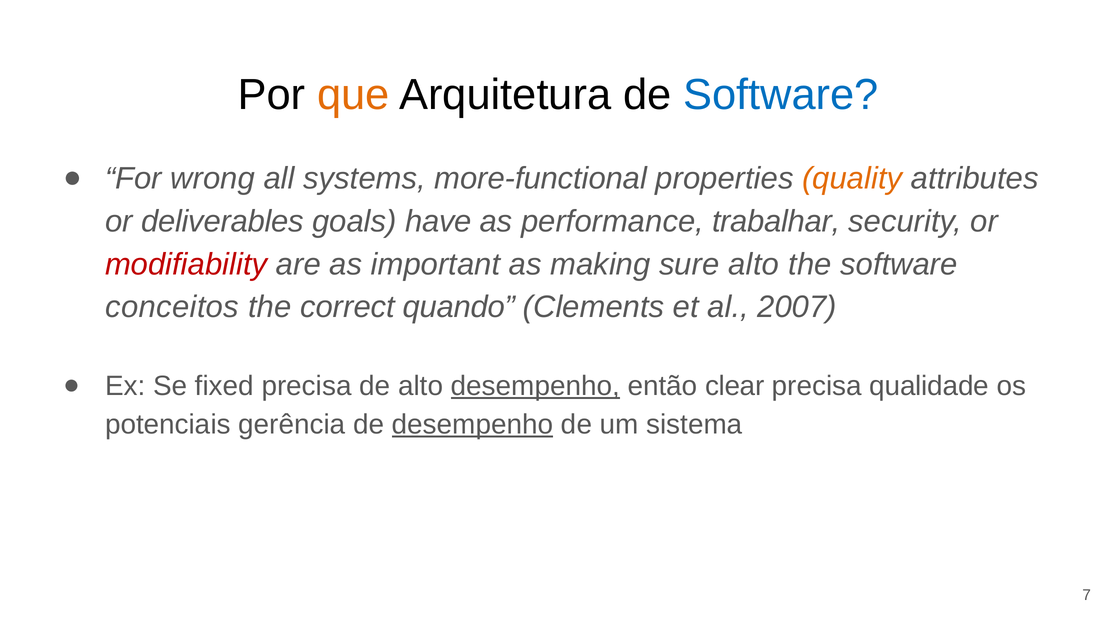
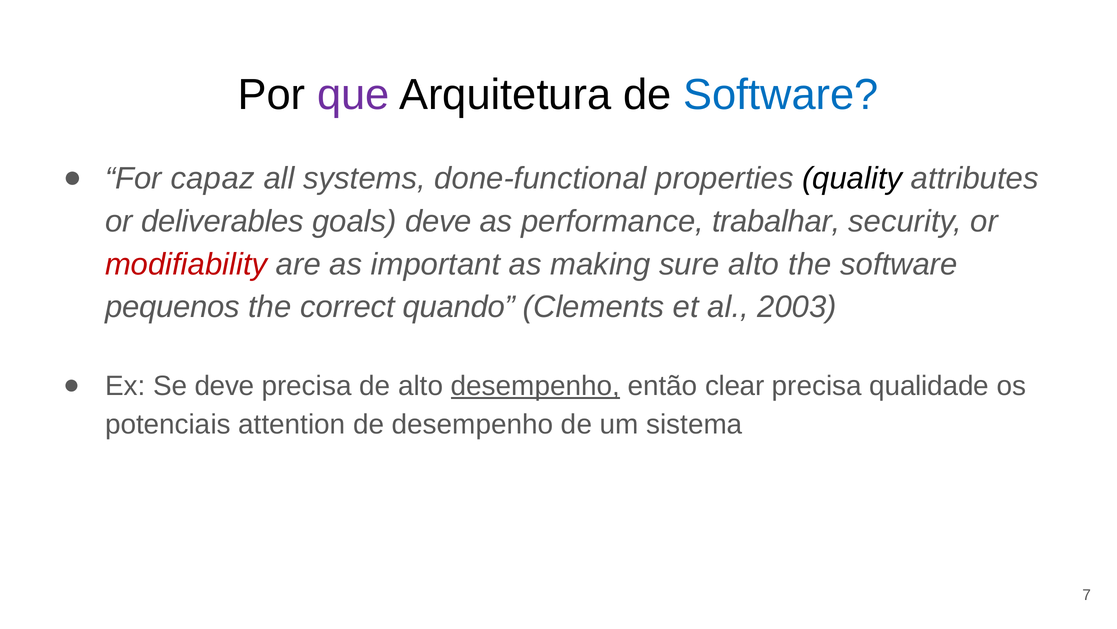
que colour: orange -> purple
wrong: wrong -> capaz
more-functional: more-functional -> done-functional
quality colour: orange -> black
goals have: have -> deve
conceitos: conceitos -> pequenos
2007: 2007 -> 2003
Se fixed: fixed -> deve
gerência: gerência -> attention
desempenho at (473, 424) underline: present -> none
